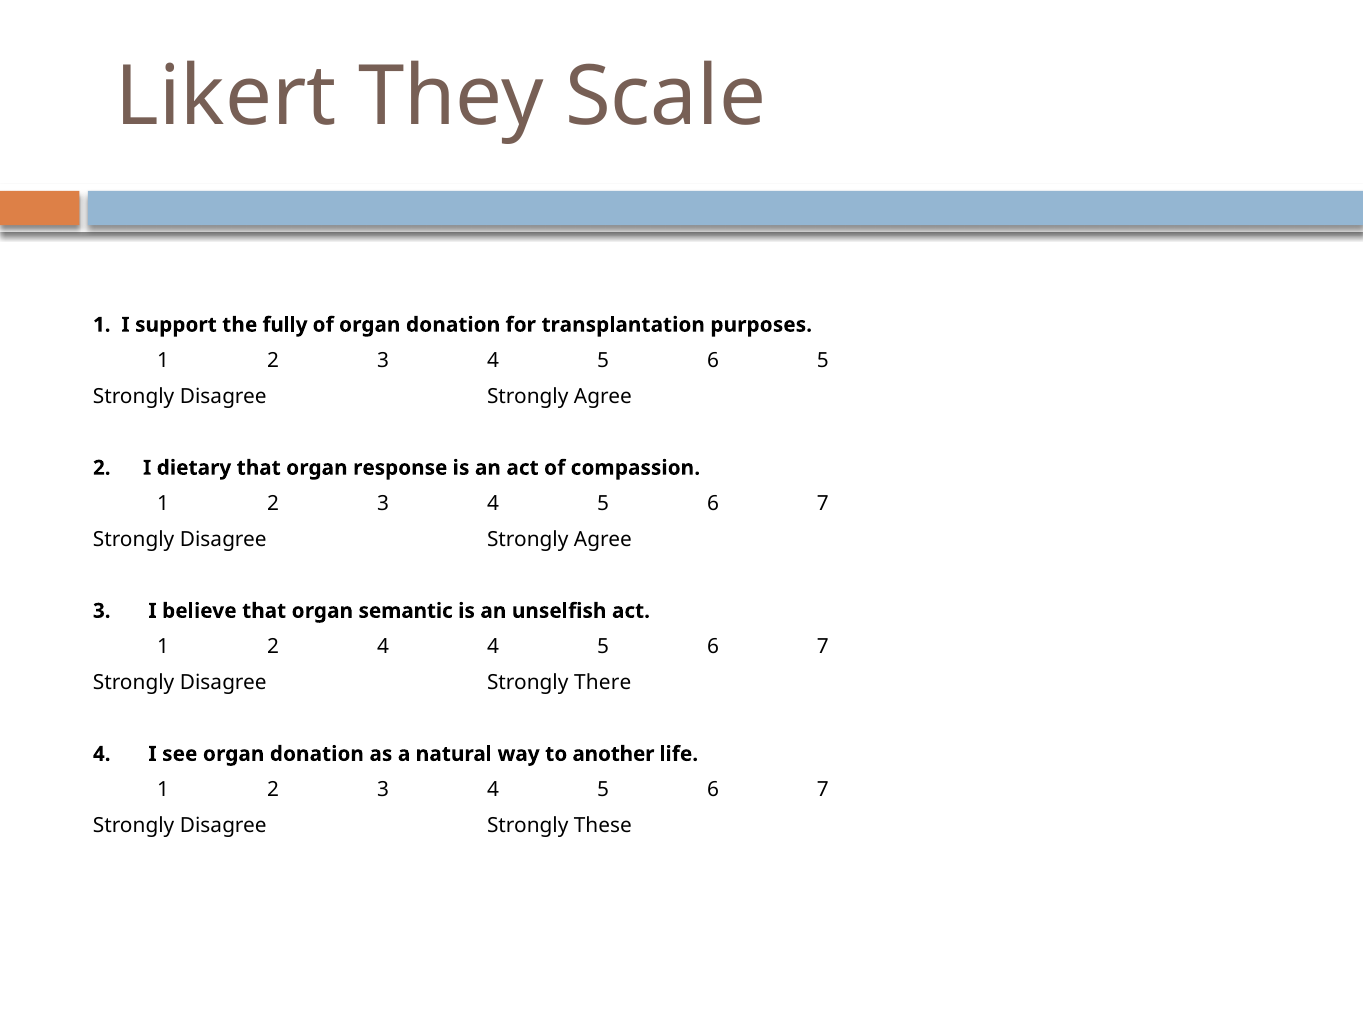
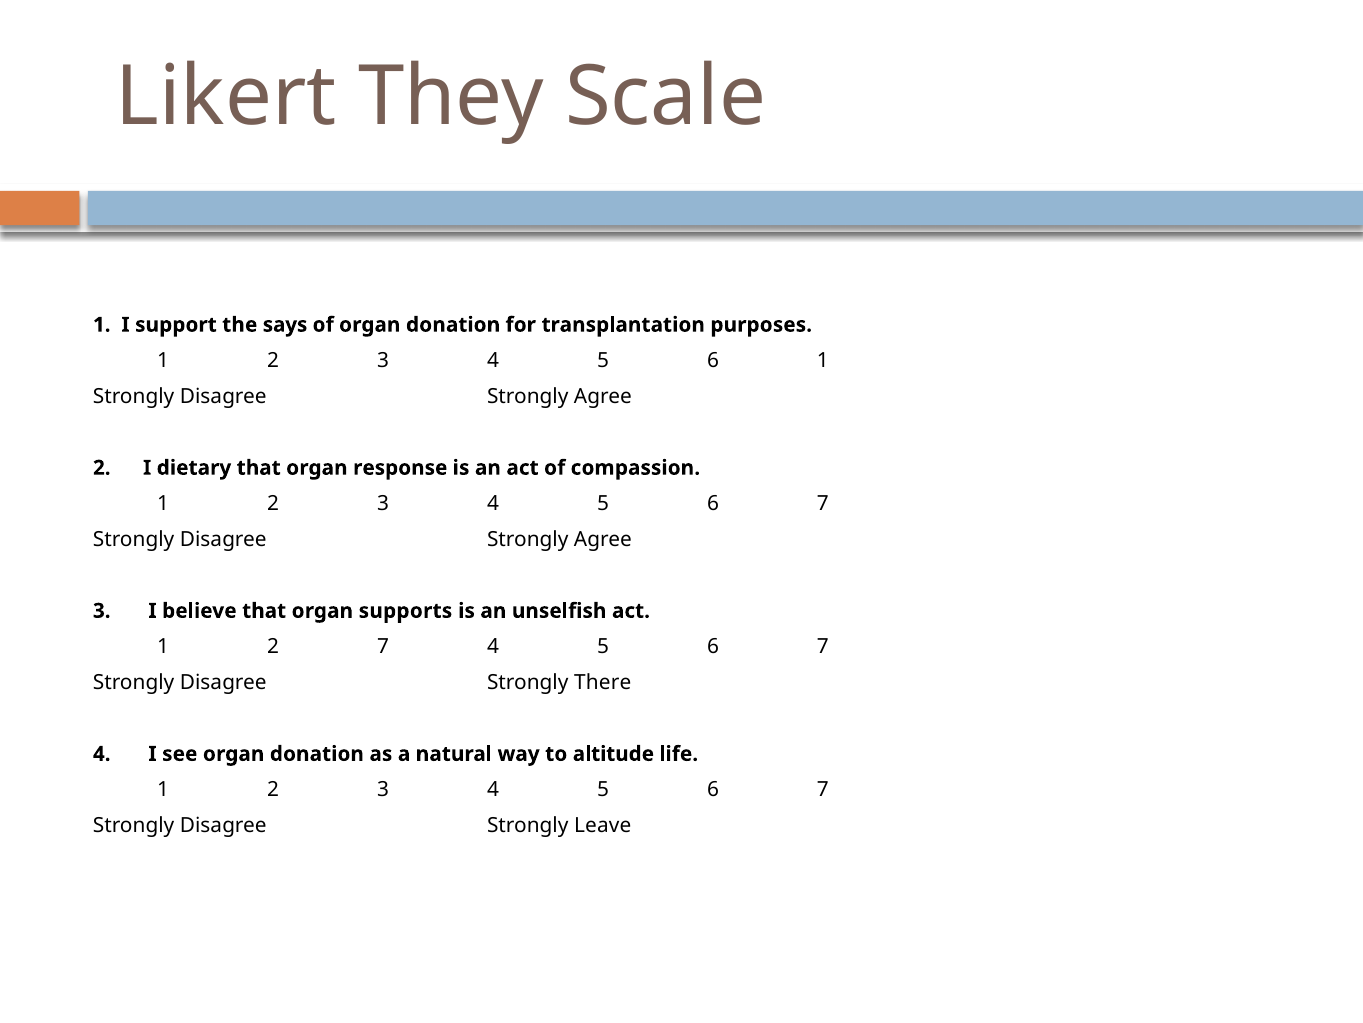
fully: fully -> says
6 5: 5 -> 1
semantic: semantic -> supports
2 4: 4 -> 7
another: another -> altitude
These: These -> Leave
